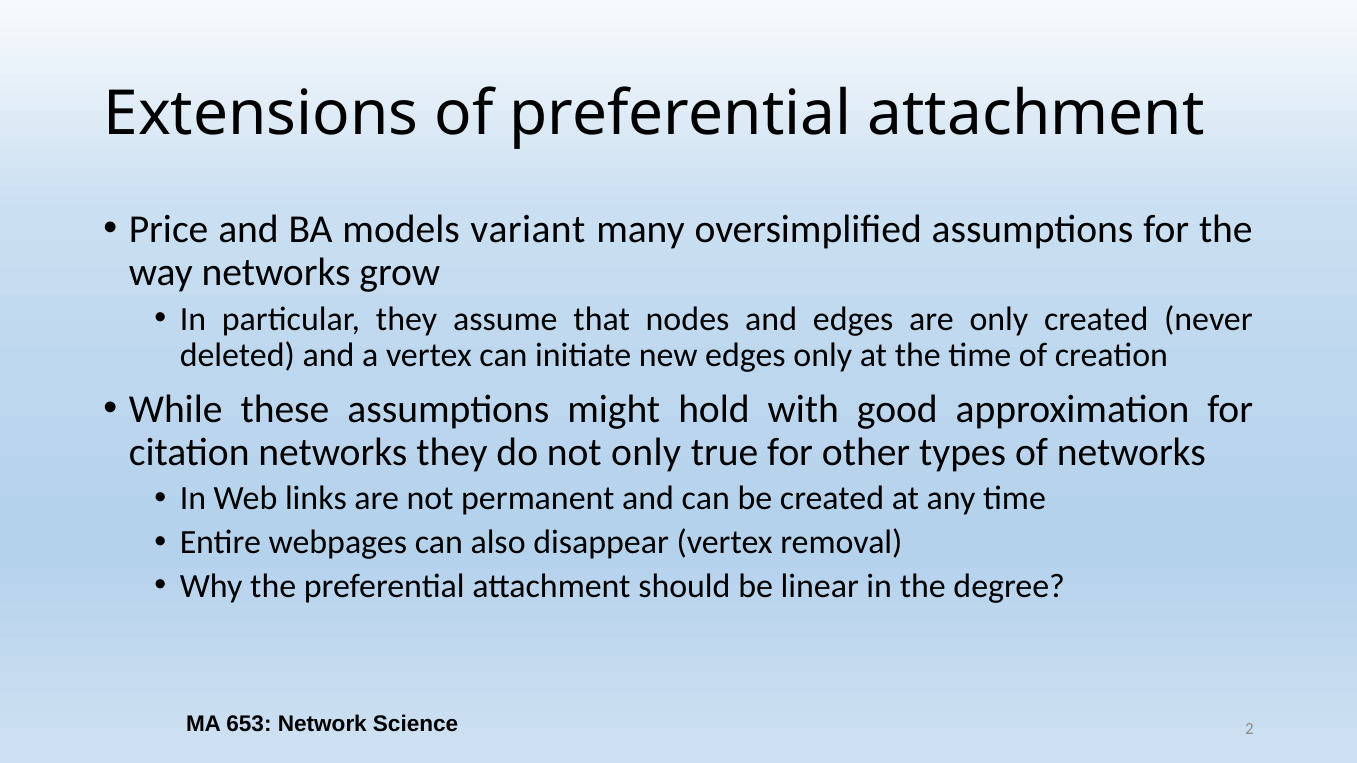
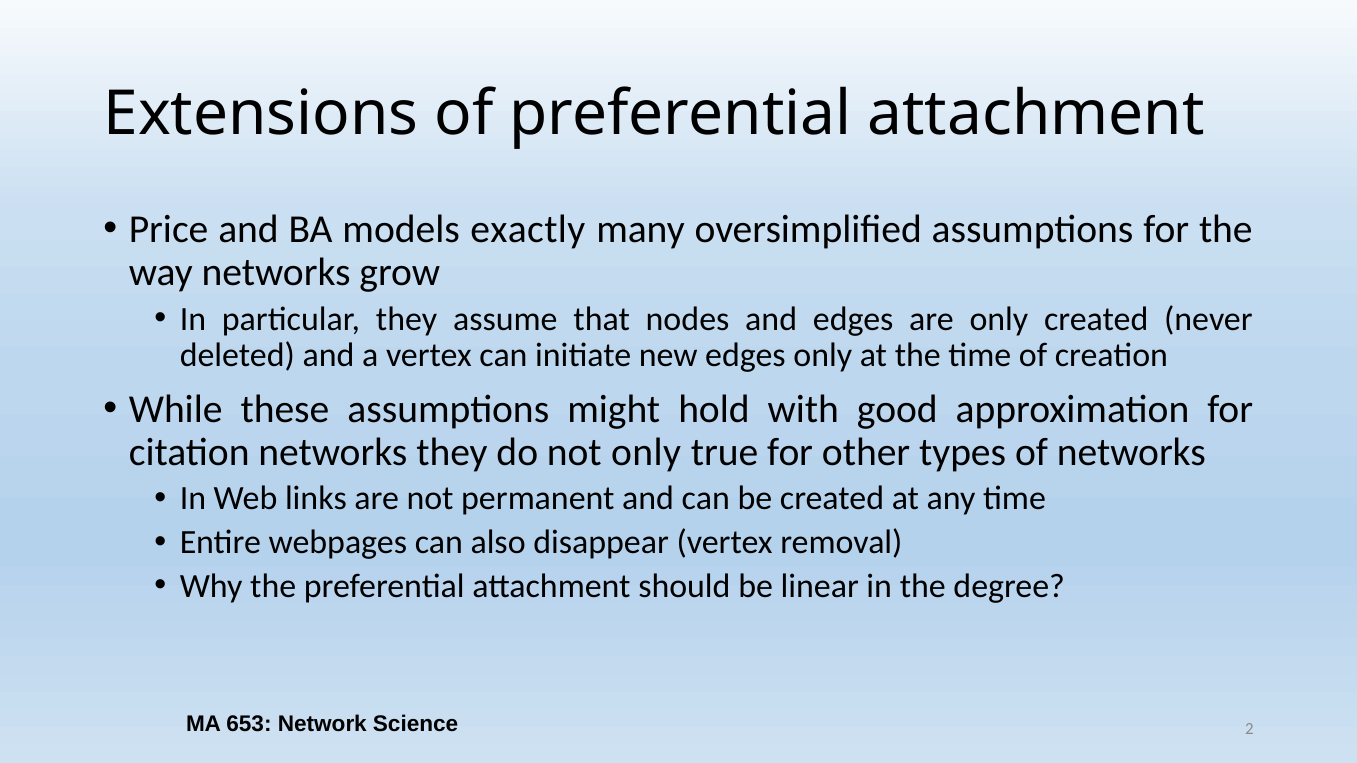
variant: variant -> exactly
